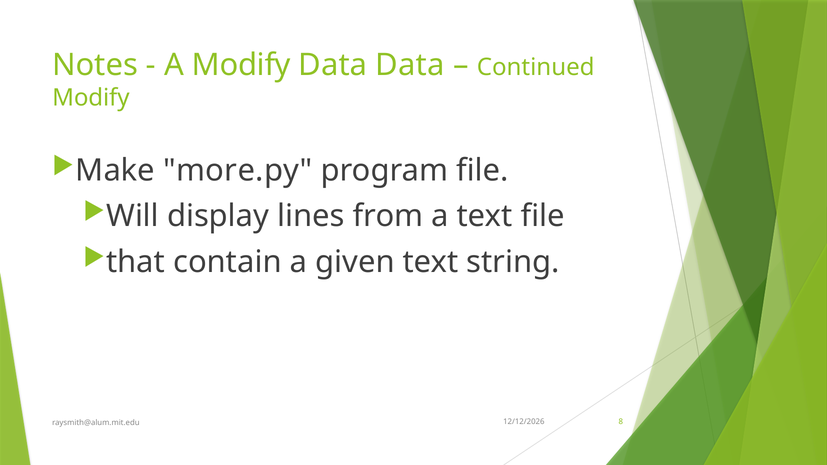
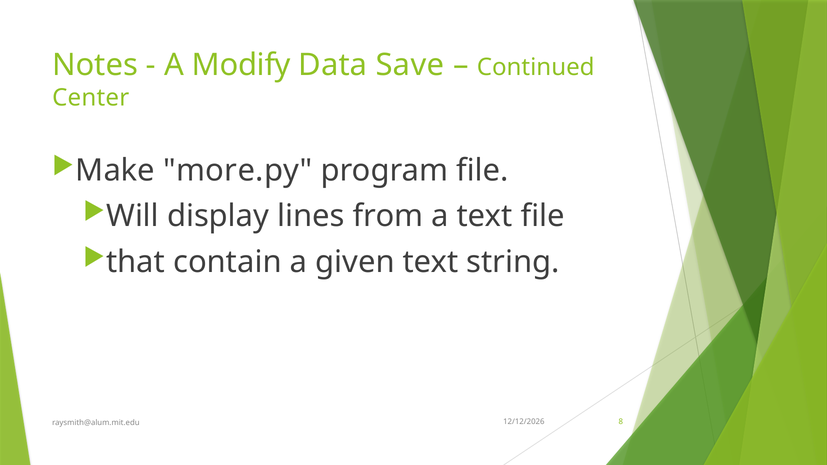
Data Data: Data -> Save
Modify at (91, 98): Modify -> Center
